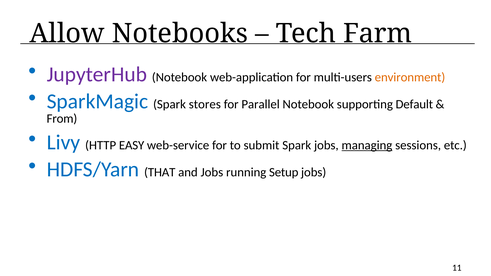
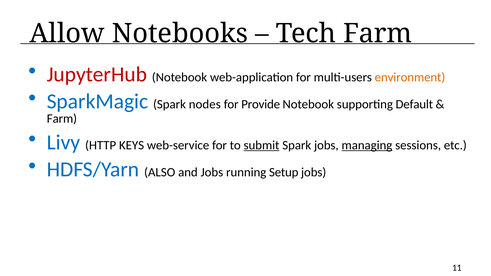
JupyterHub colour: purple -> red
stores: stores -> nodes
Parallel: Parallel -> Provide
From at (62, 119): From -> Farm
EASY: EASY -> KEYS
submit underline: none -> present
THAT: THAT -> ALSO
